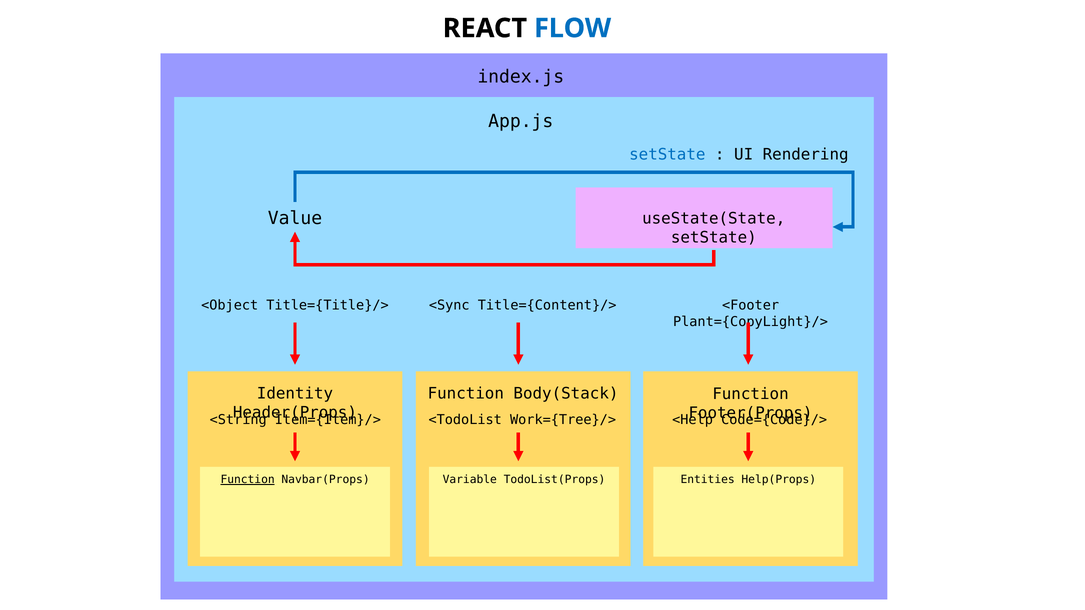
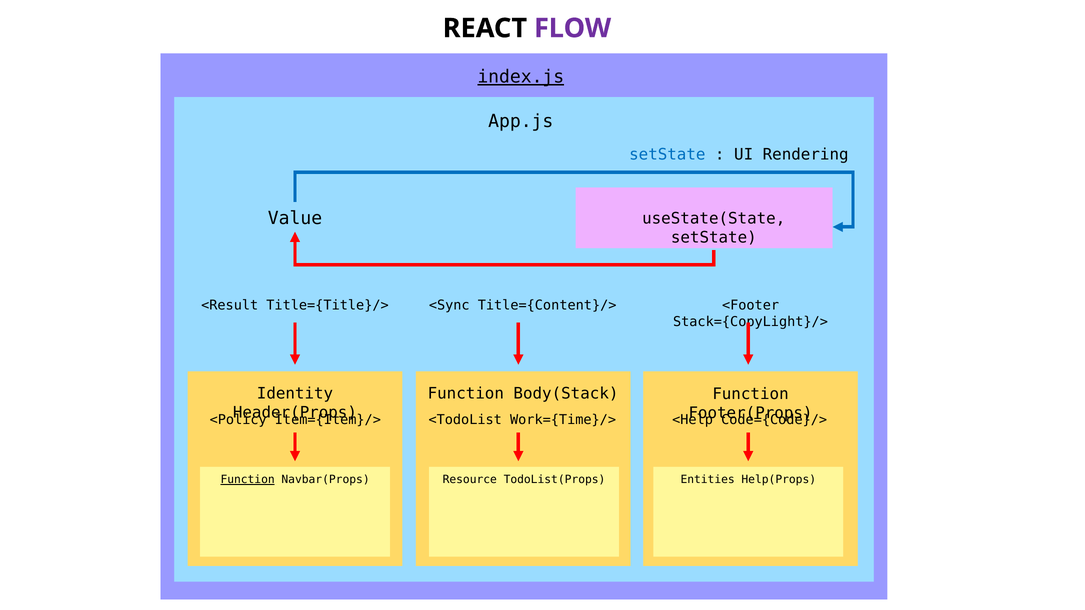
FLOW colour: blue -> purple
index.js underline: none -> present
<Object: <Object -> <Result
Plant={CopyLight}/>: Plant={CopyLight}/> -> Stack={CopyLight}/>
<String: <String -> <Policy
Work={Tree}/>: Work={Tree}/> -> Work={Time}/>
Variable: Variable -> Resource
